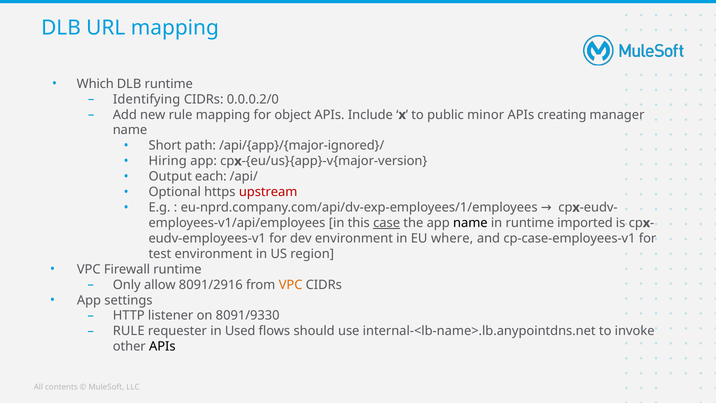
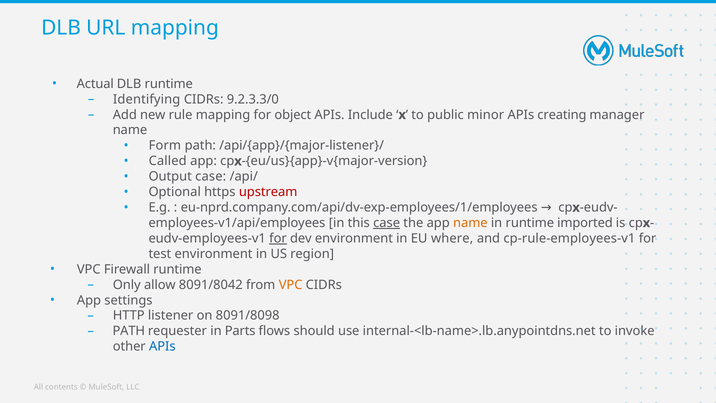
Which: Which -> Actual
0.0.0.2/0: 0.0.0.2/0 -> 9.2.3.3/0
Short: Short -> Form
/api/{app}/{major-ignored}/: /api/{app}/{major-ignored}/ -> /api/{app}/{major-listener}/
Hiring: Hiring -> Called
Output each: each -> case
name at (470, 223) colour: black -> orange
for at (278, 238) underline: none -> present
cp-case-employees-v1: cp-case-employees-v1 -> cp-rule-employees-v1
8091/2916: 8091/2916 -> 8091/8042
8091/9330: 8091/9330 -> 8091/8098
RULE at (129, 331): RULE -> PATH
Used: Used -> Parts
APIs at (162, 346) colour: black -> blue
